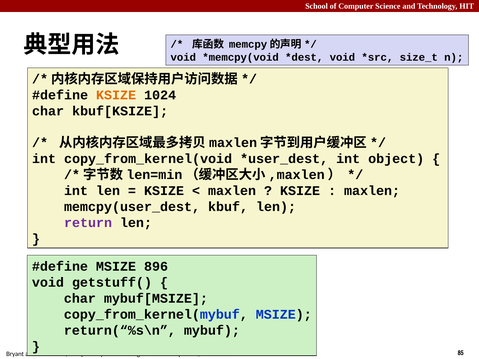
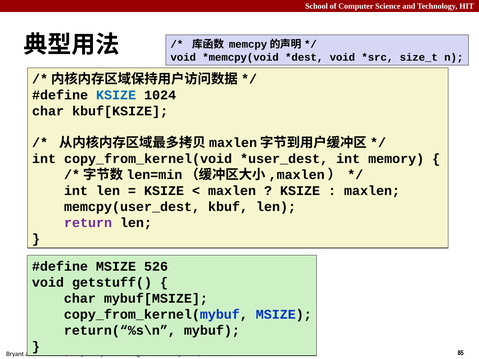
KSIZE at (116, 95) colour: orange -> blue
object: object -> memory
896: 896 -> 526
